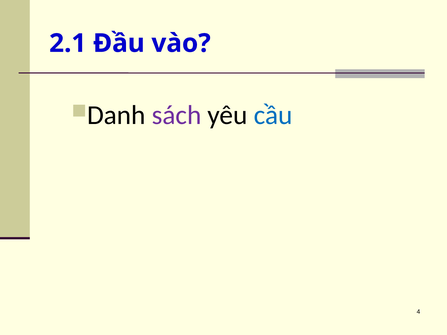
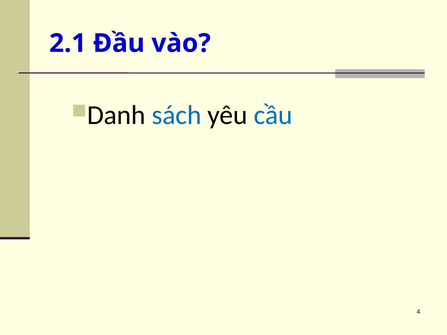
sách colour: purple -> blue
